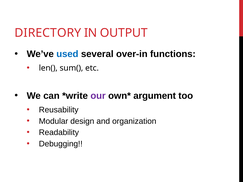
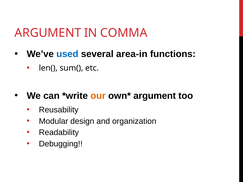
DIRECTORY at (48, 33): DIRECTORY -> ARGUMENT
OUTPUT: OUTPUT -> COMMA
over-in: over-in -> area-in
our colour: purple -> orange
